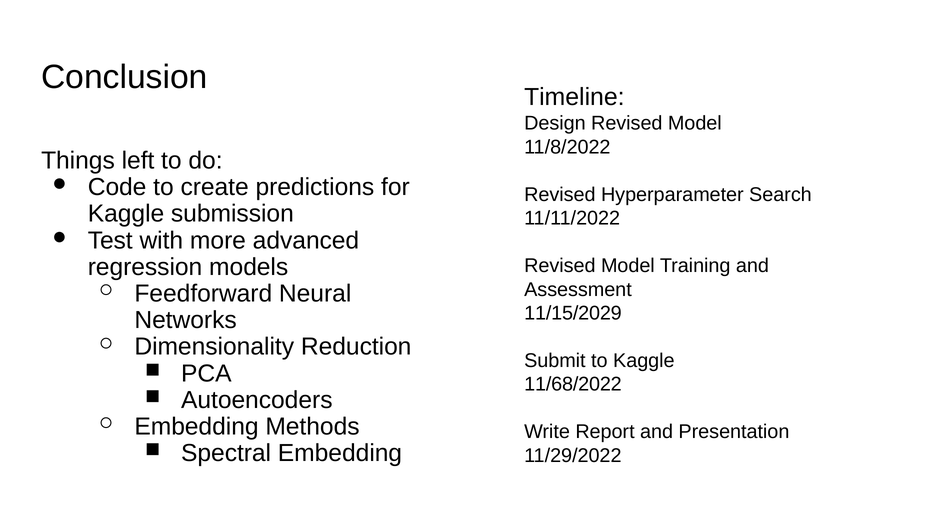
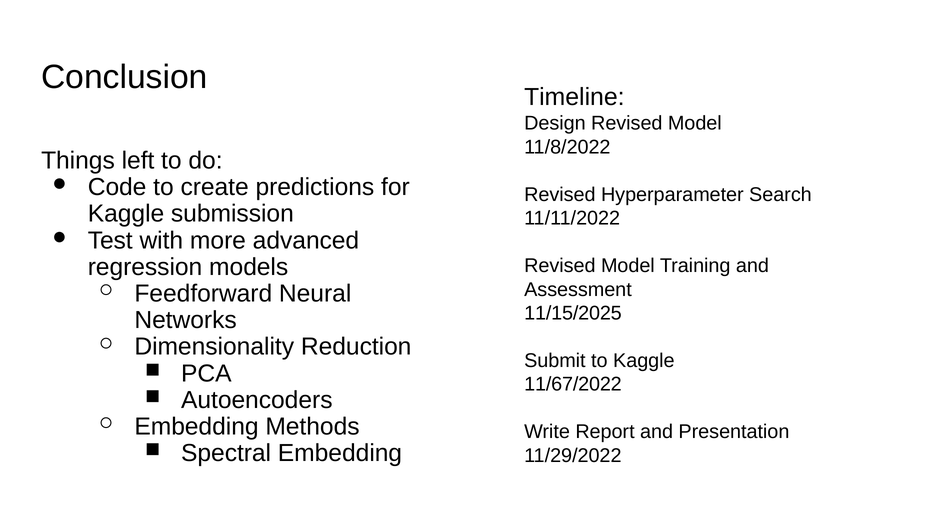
11/15/2029: 11/15/2029 -> 11/15/2025
11/68/2022: 11/68/2022 -> 11/67/2022
